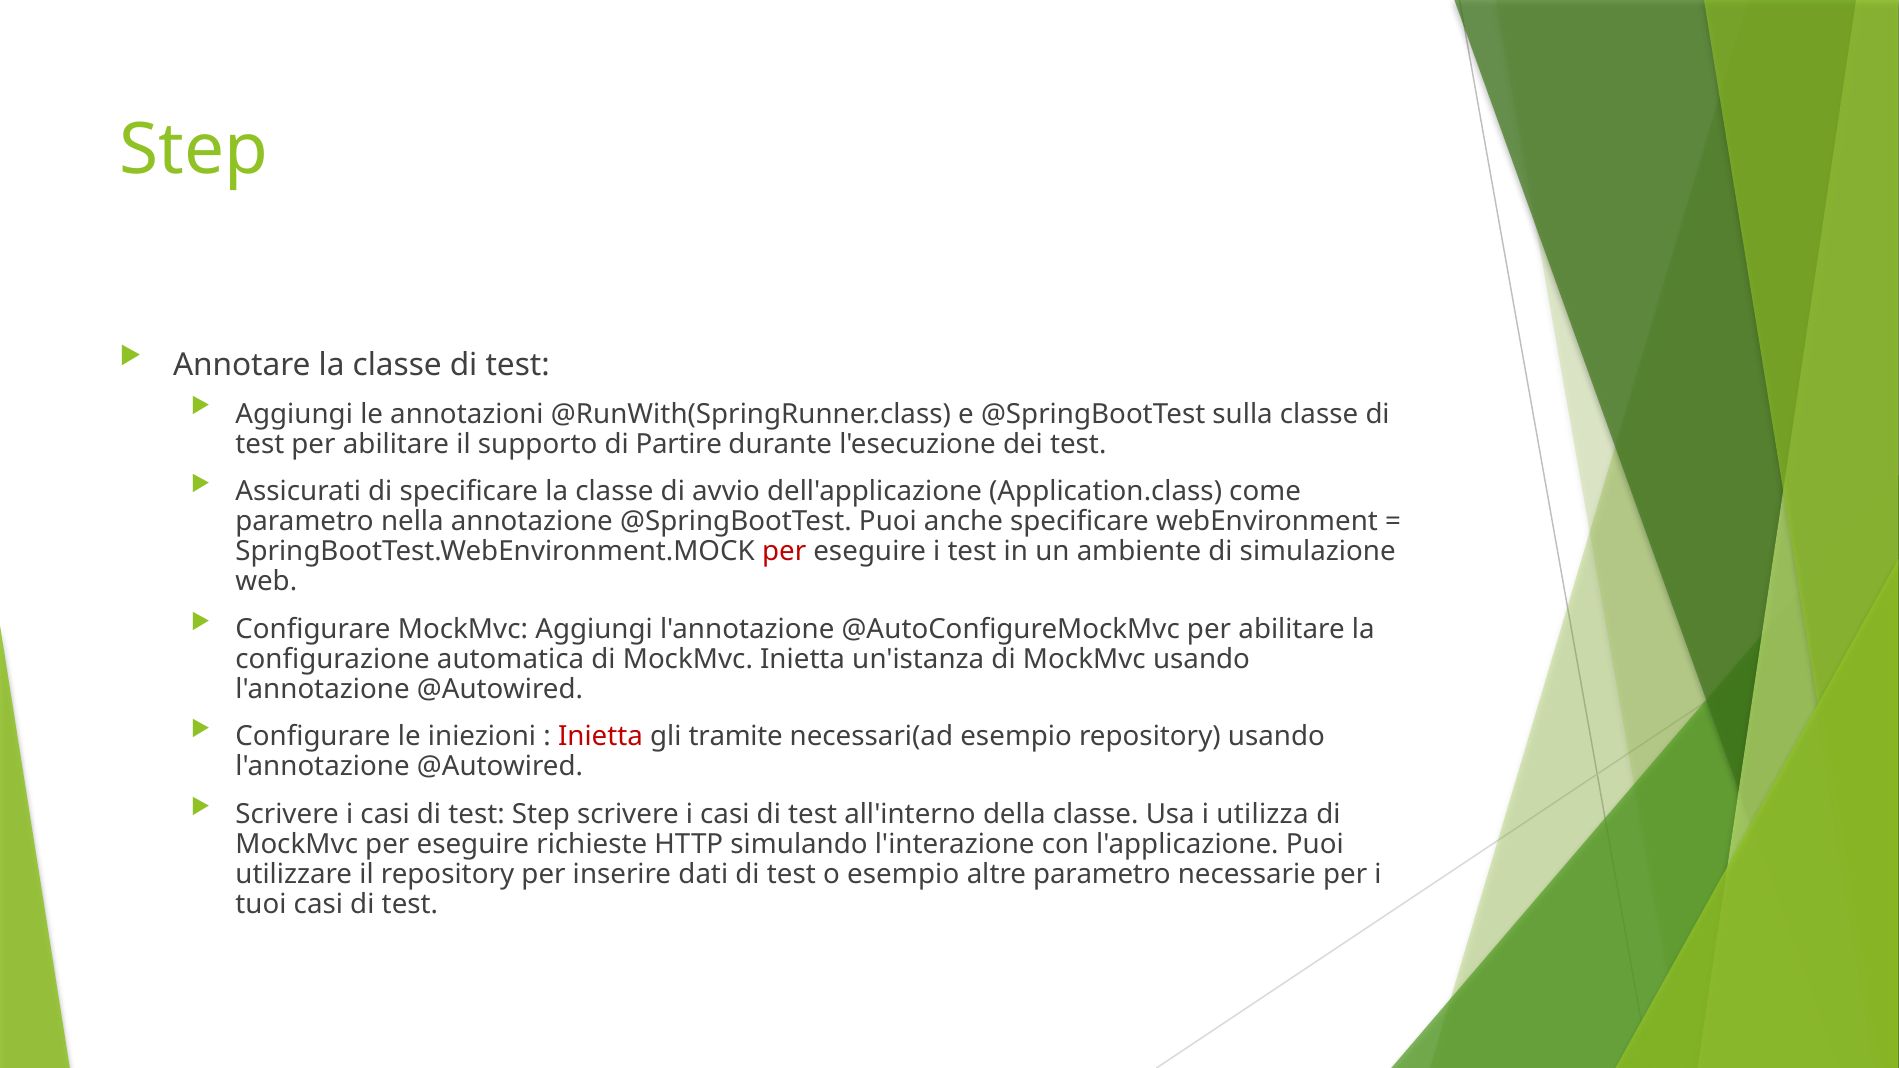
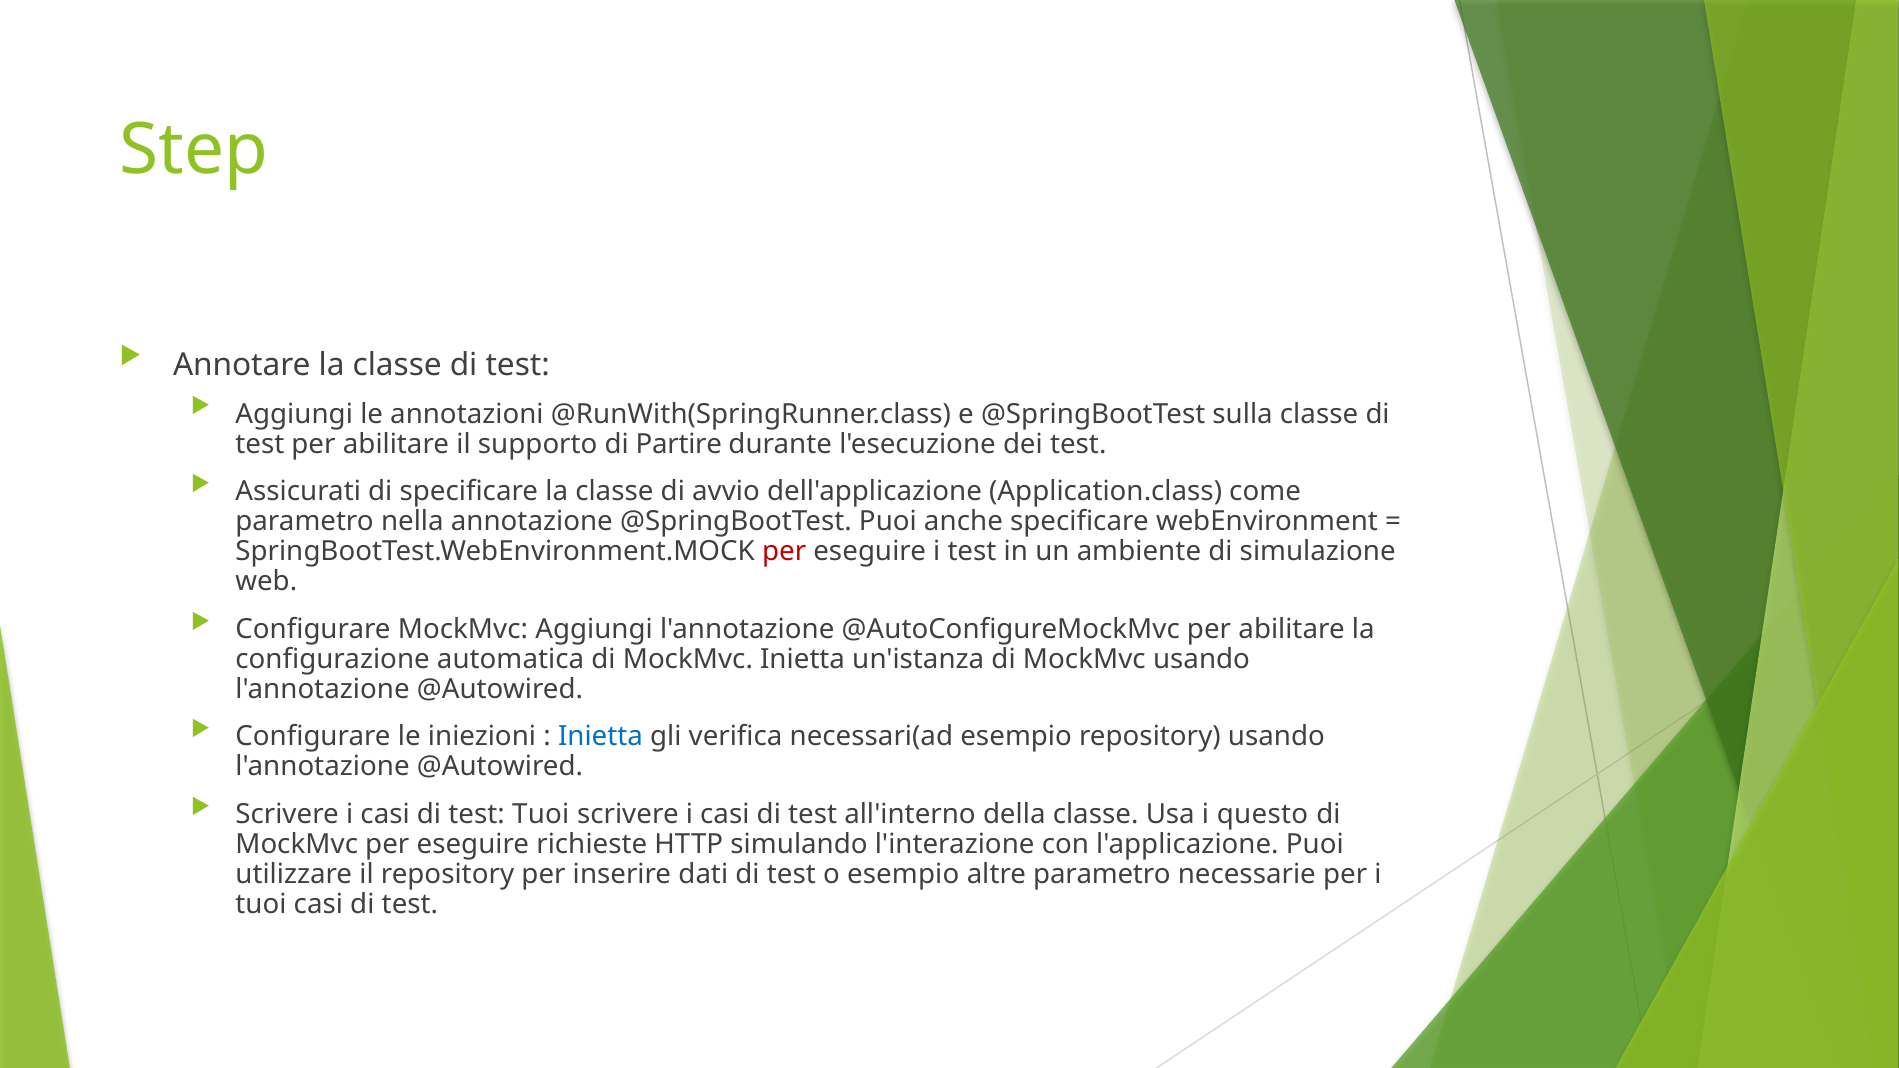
Inietta at (600, 737) colour: red -> blue
tramite: tramite -> verifica
test Step: Step -> Tuoi
utilizza: utilizza -> questo
